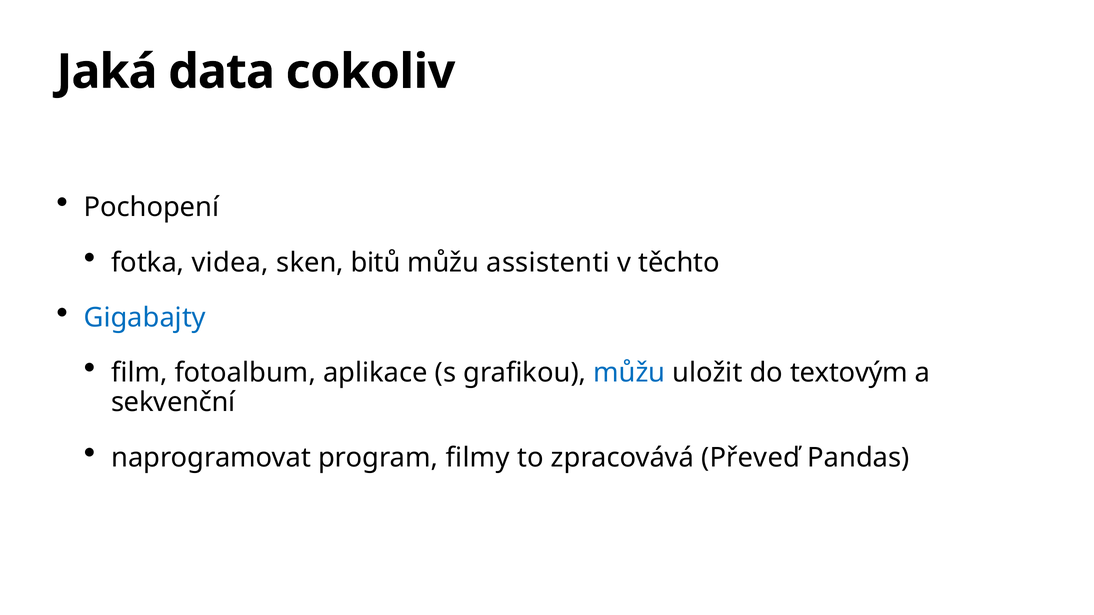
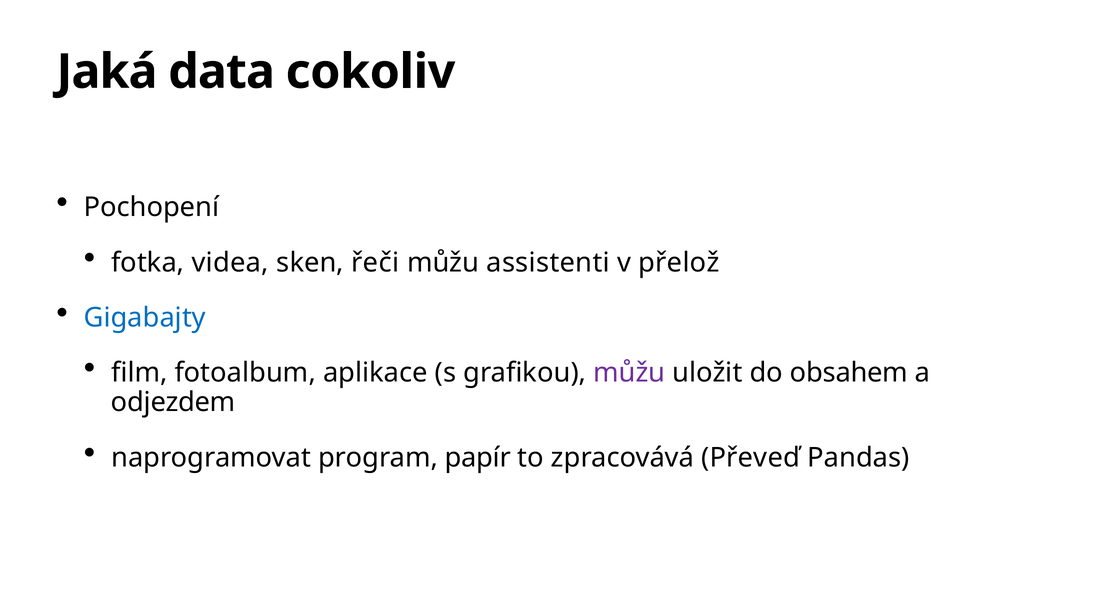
bitů: bitů -> řeči
těchto: těchto -> přelož
můžu at (629, 373) colour: blue -> purple
textovým: textovým -> obsahem
sekvenční: sekvenční -> odjezdem
filmy: filmy -> papír
